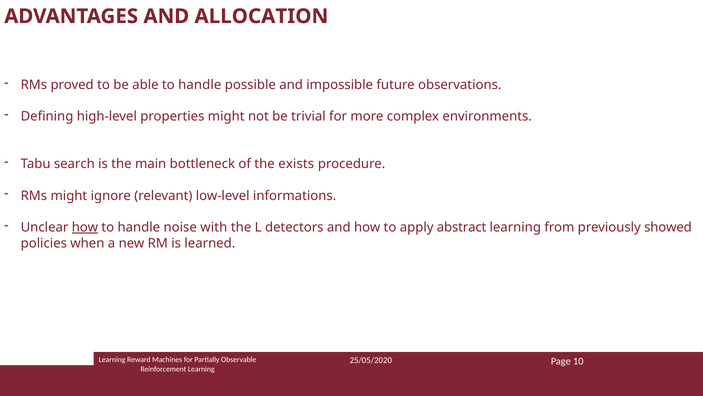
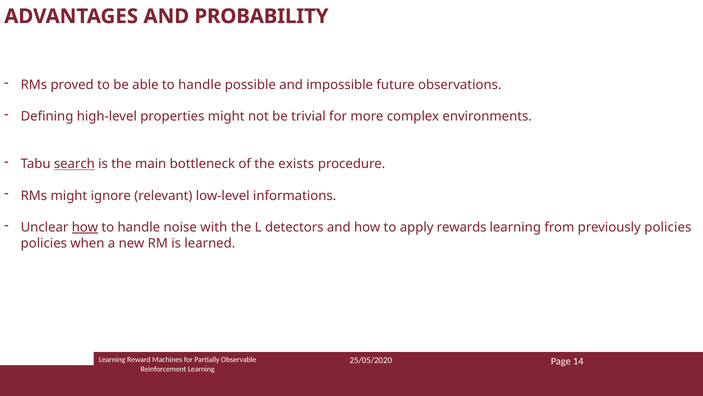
ALLOCATION: ALLOCATION -> PROBABILITY
search underline: none -> present
abstract: abstract -> rewards
previously showed: showed -> policies
10: 10 -> 14
